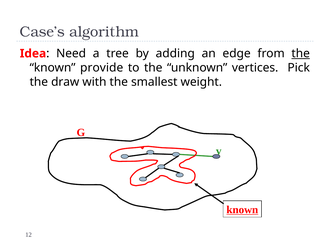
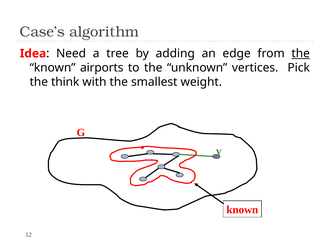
provide: provide -> airports
draw: draw -> think
known at (242, 210) underline: present -> none
